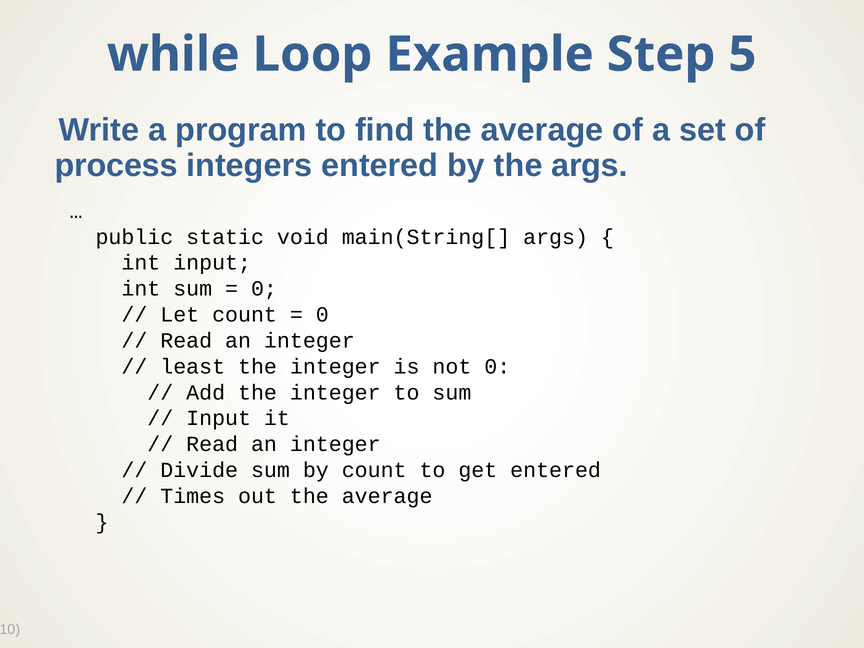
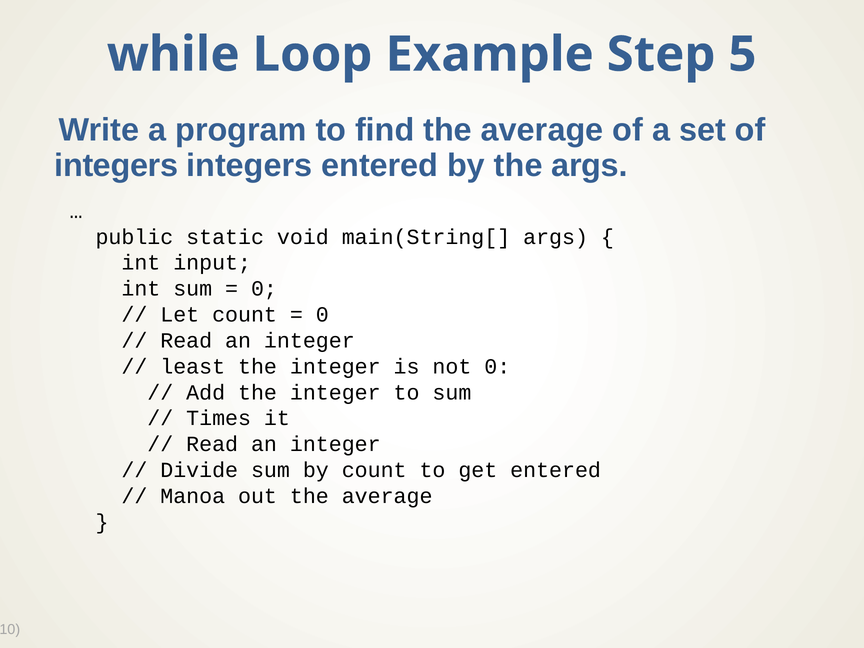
process at (116, 165): process -> integers
Input at (219, 418): Input -> Times
Times: Times -> Manoa
